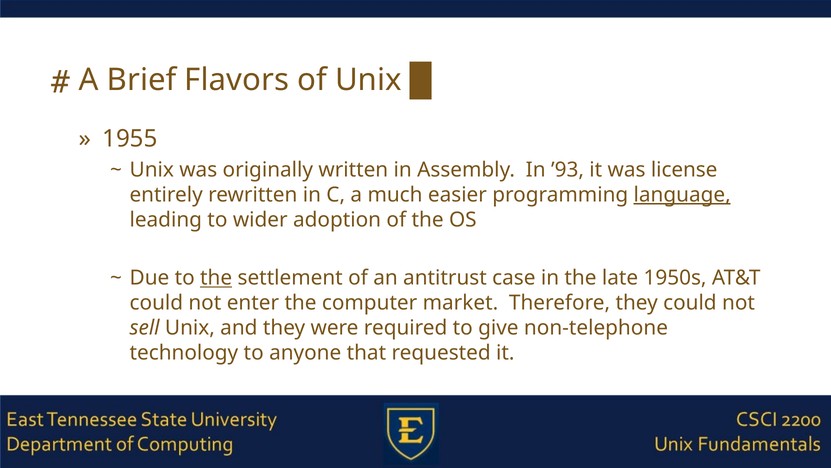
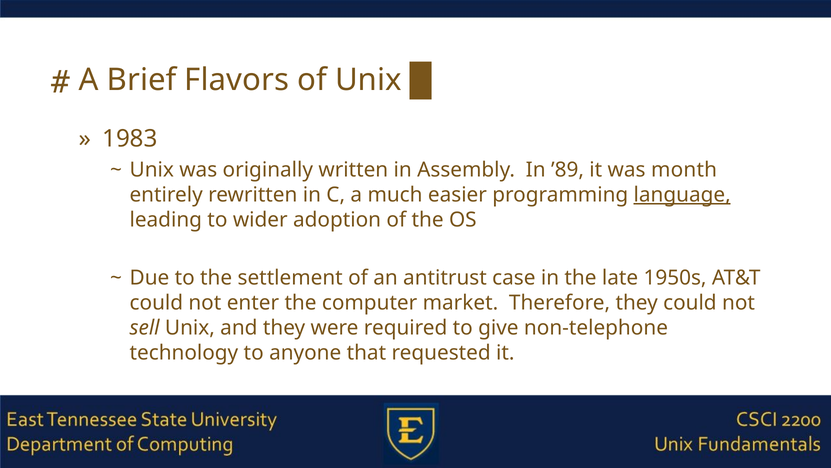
1955: 1955 -> 1983
’93: ’93 -> ’89
license: license -> month
the at (216, 278) underline: present -> none
